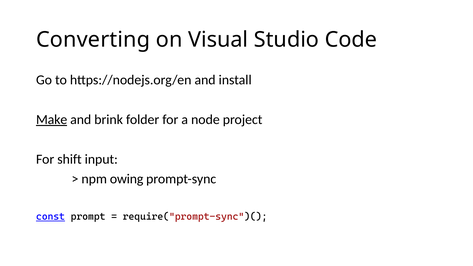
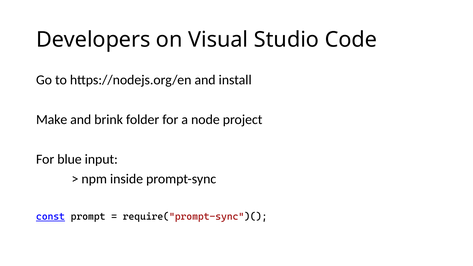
Converting: Converting -> Developers
Make underline: present -> none
shift: shift -> blue
owing: owing -> inside
